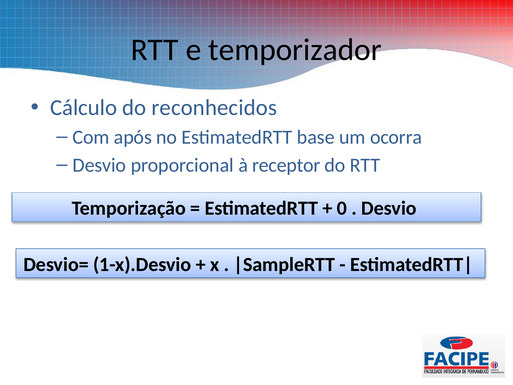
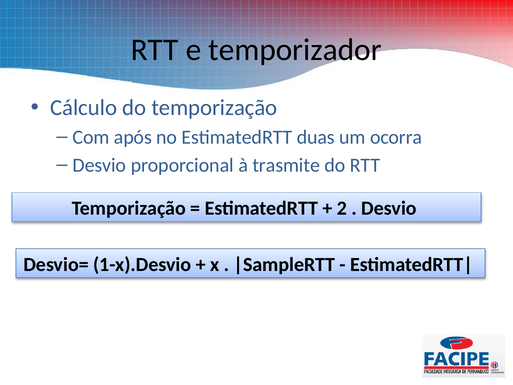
do reconhecidos: reconhecidos -> temporização
base: base -> duas
receptor: receptor -> trasmite
0: 0 -> 2
